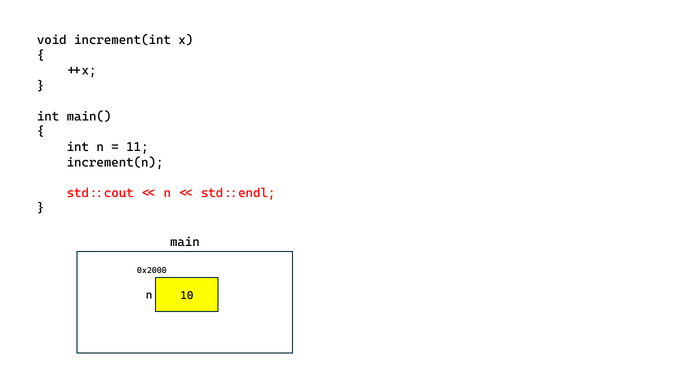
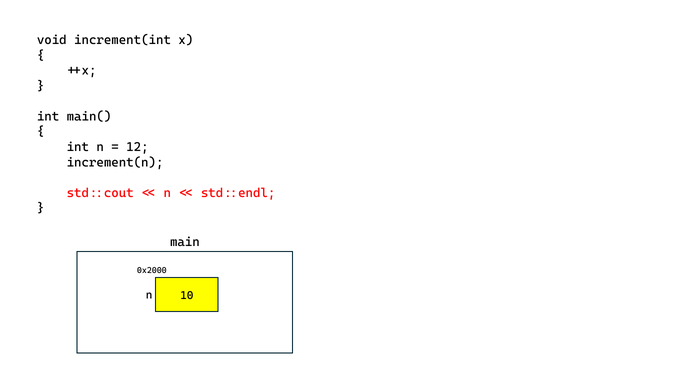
11: 11 -> 12
